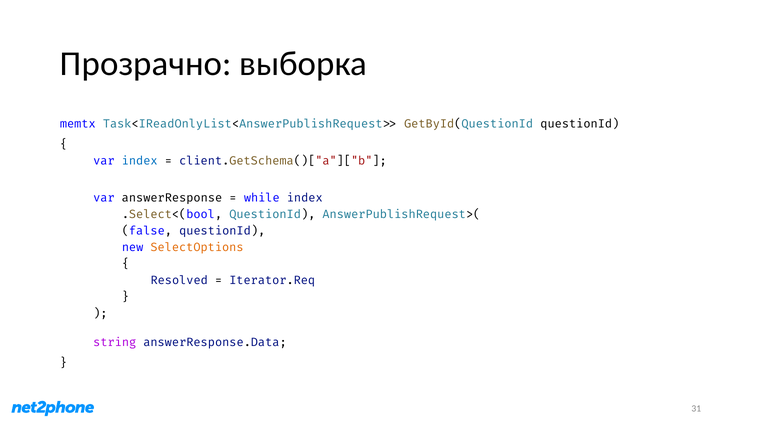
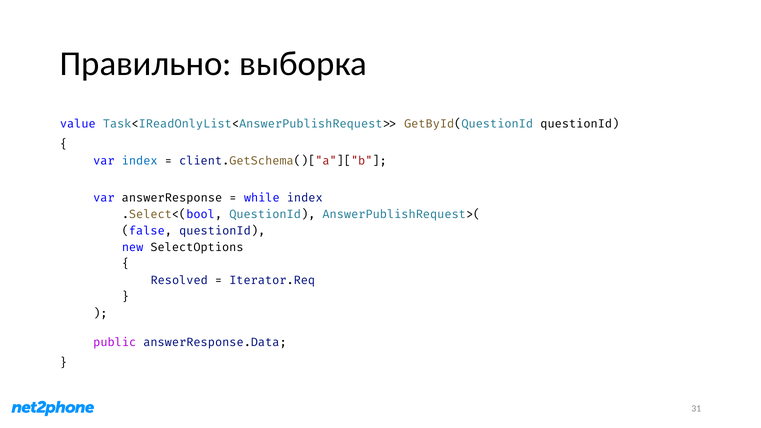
Прозрачно: Прозрачно -> Правильно
memtx: memtx -> value
SelectOptions colour: orange -> black
string: string -> public
